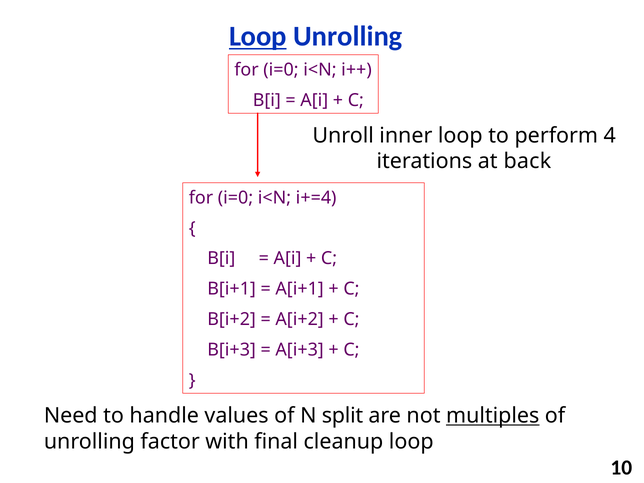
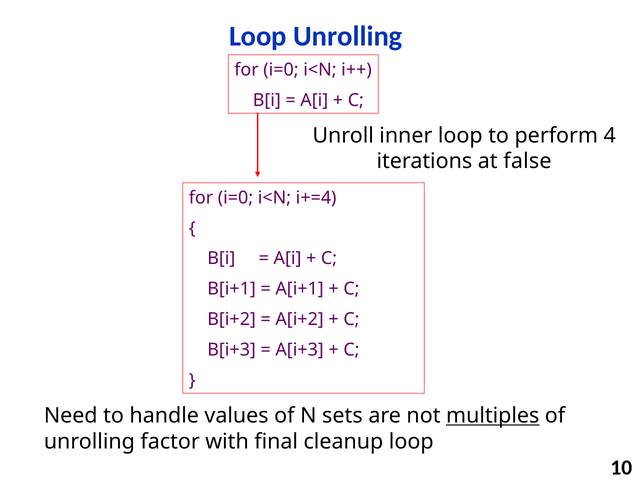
Loop at (258, 36) underline: present -> none
back: back -> false
split: split -> sets
